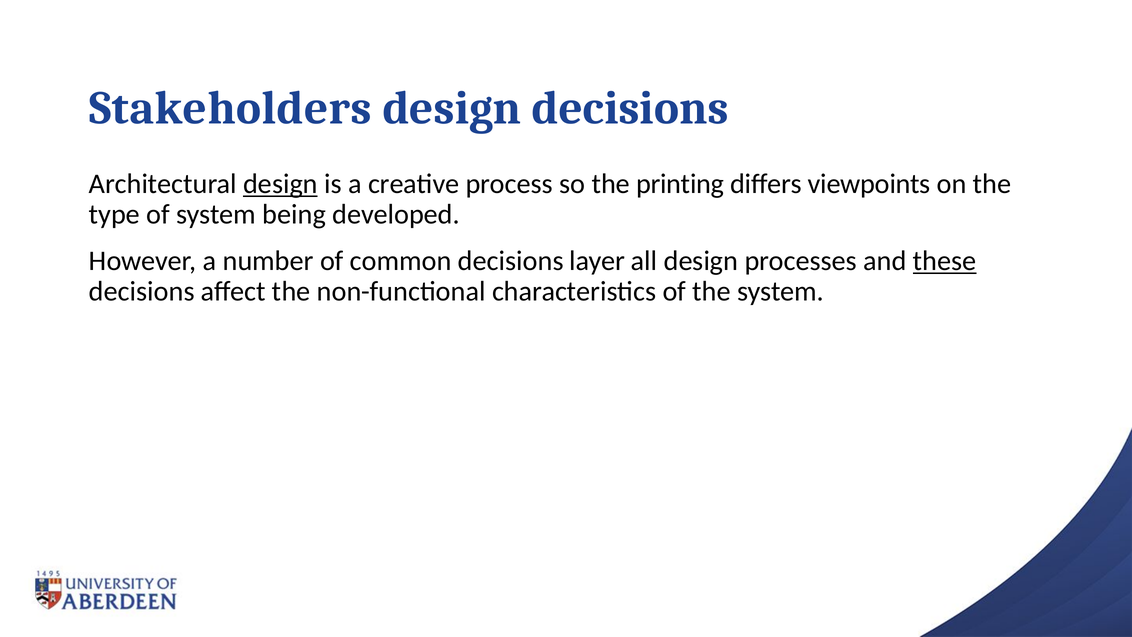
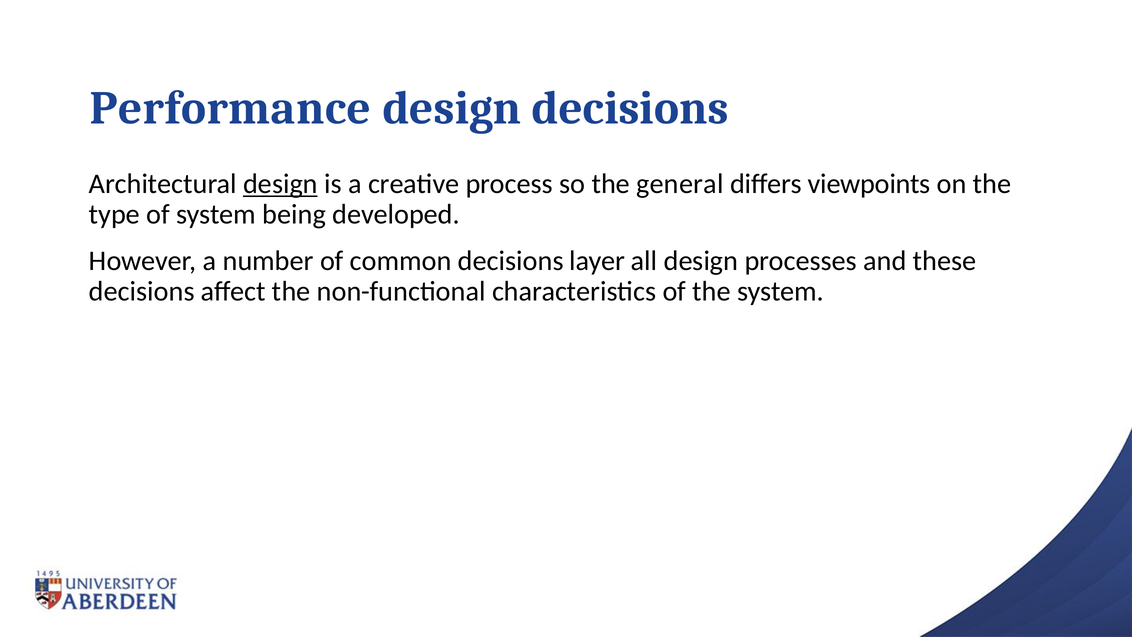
Stakeholders: Stakeholders -> Performance
printing: printing -> general
these underline: present -> none
